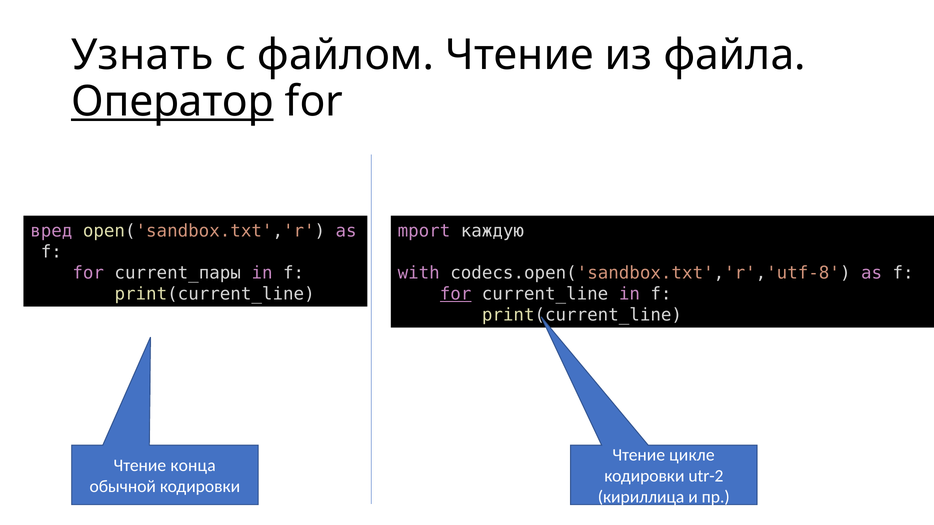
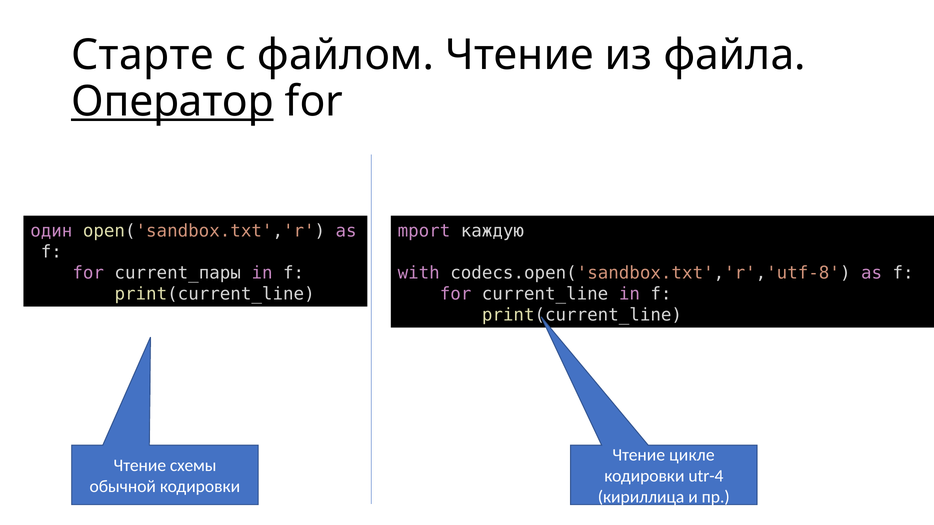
Узнать: Узнать -> Старте
вред: вред -> один
for at (456, 294) underline: present -> none
конца: конца -> схемы
utr-2: utr-2 -> utr-4
